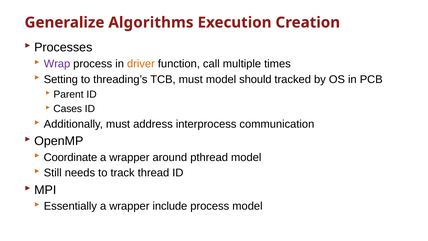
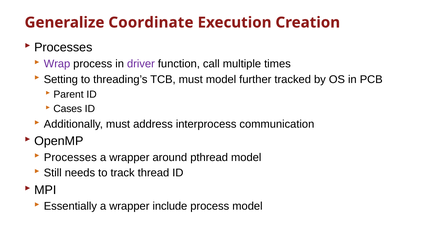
Algorithms: Algorithms -> Coordinate
driver colour: orange -> purple
should: should -> further
Coordinate at (70, 157): Coordinate -> Processes
